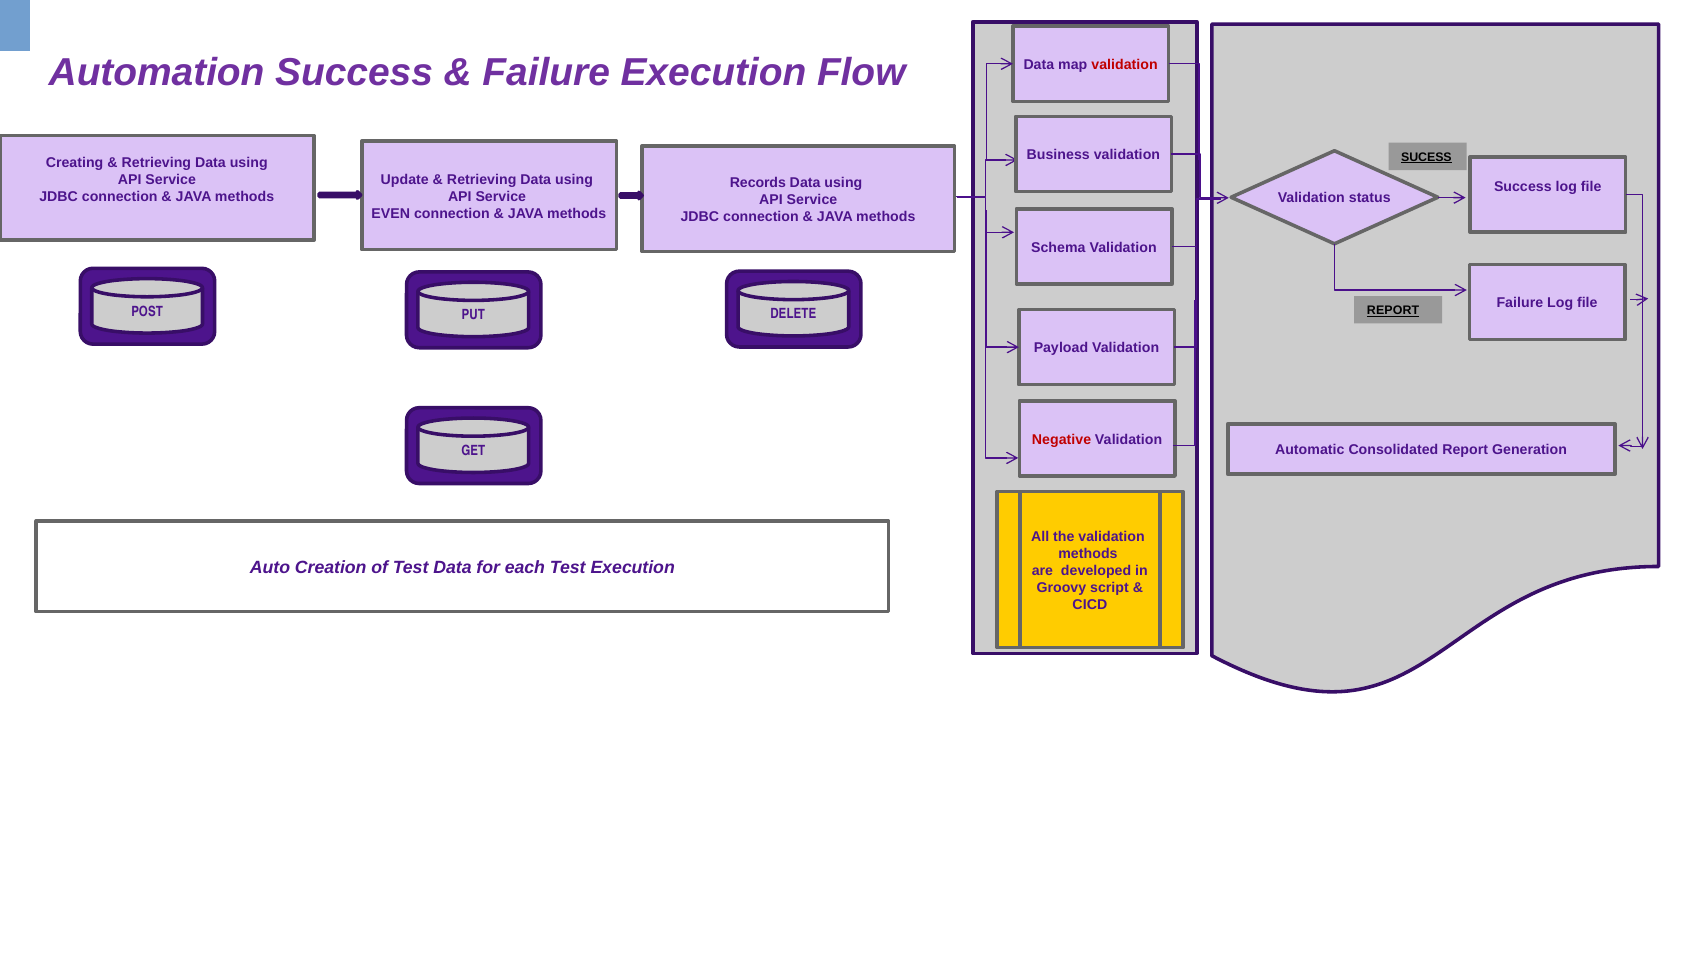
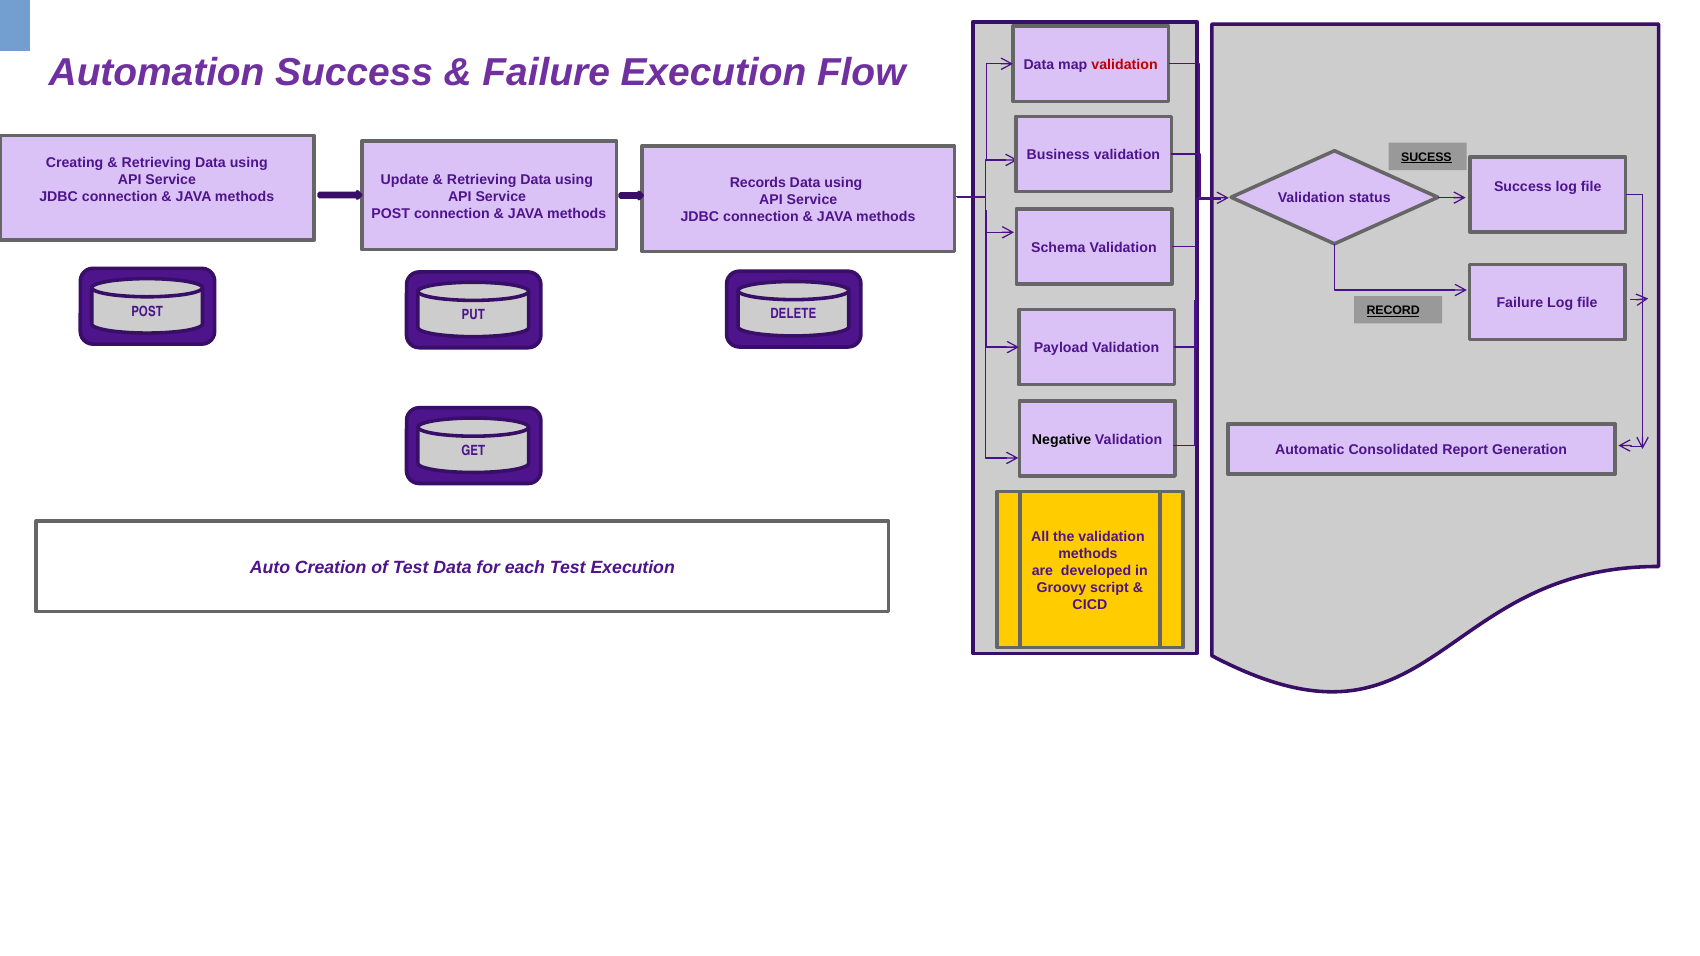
EVEN at (391, 213): EVEN -> POST
REPORT at (1393, 311): REPORT -> RECORD
Negative colour: red -> black
